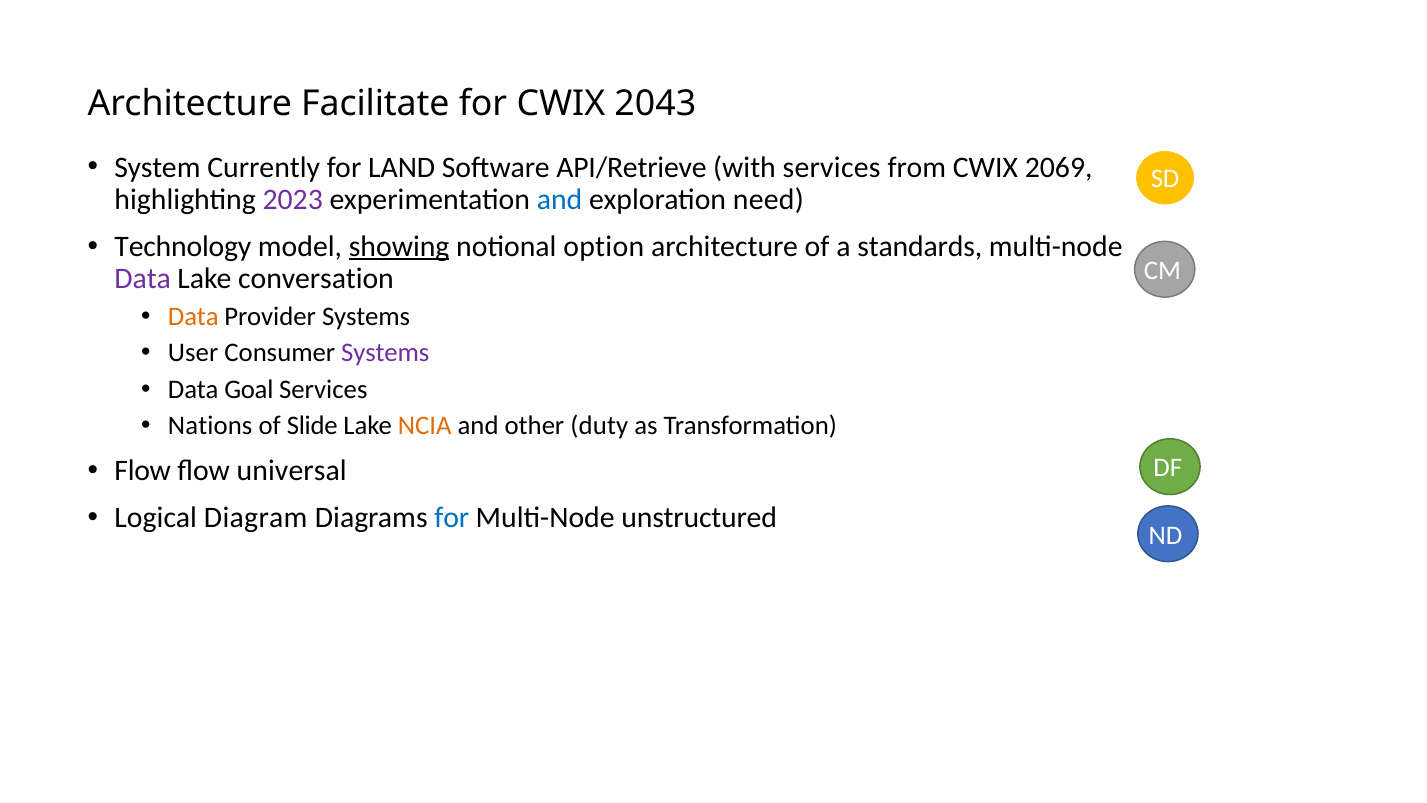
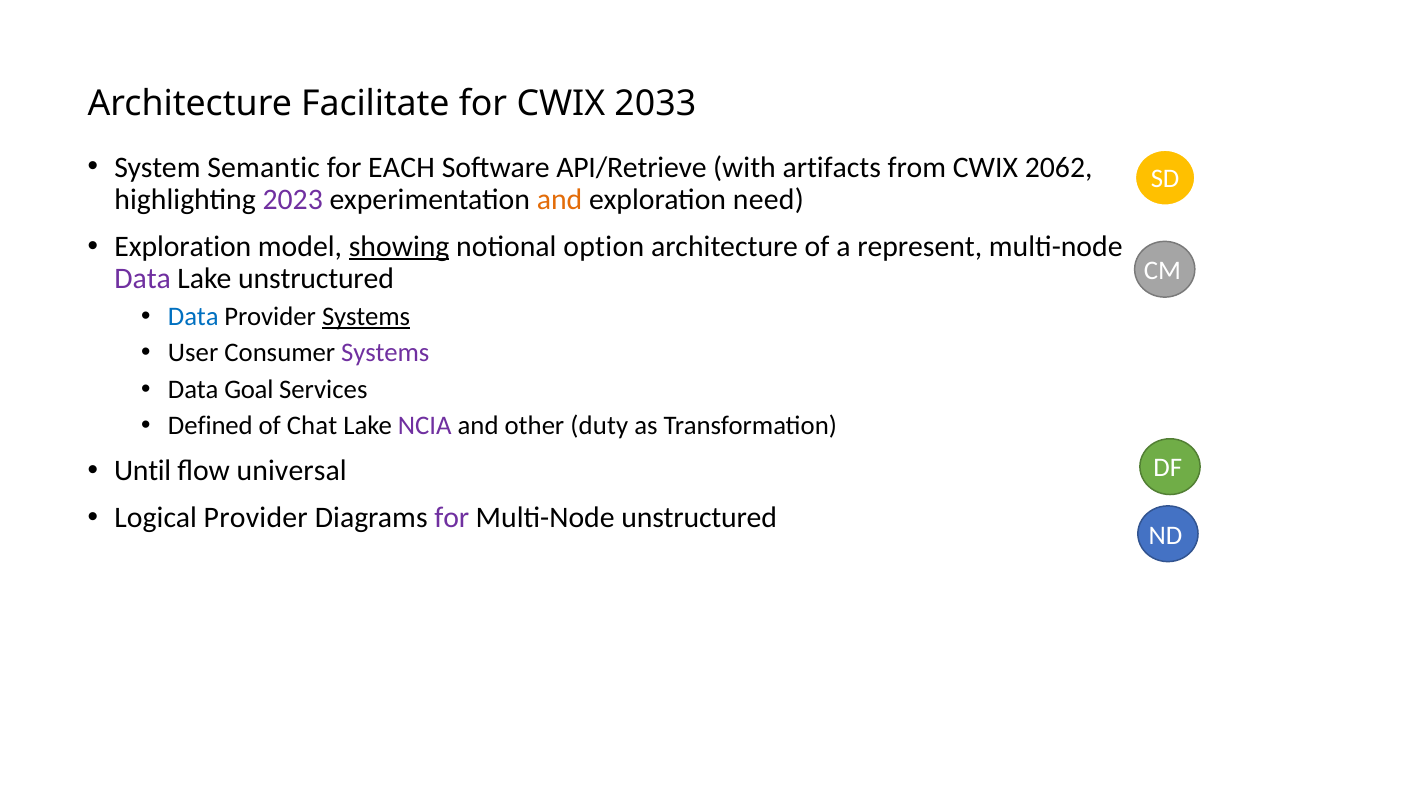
2043: 2043 -> 2033
Currently: Currently -> Semantic
LAND: LAND -> EACH
with services: services -> artifacts
2069: 2069 -> 2062
and at (560, 199) colour: blue -> orange
Technology at (183, 246): Technology -> Exploration
standards: standards -> represent
Lake conversation: conversation -> unstructured
Data at (193, 317) colour: orange -> blue
Systems at (366, 317) underline: none -> present
Nations: Nations -> Defined
Slide: Slide -> Chat
NCIA colour: orange -> purple
Flow at (143, 471): Flow -> Until
Logical Diagram: Diagram -> Provider
for at (452, 518) colour: blue -> purple
